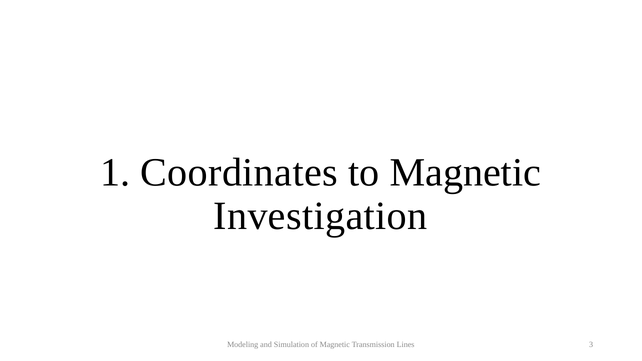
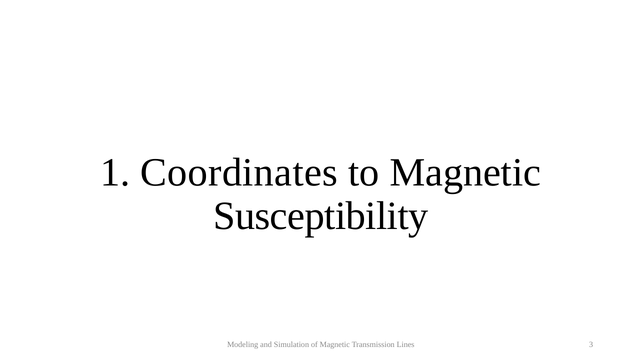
Investigation: Investigation -> Susceptibility
